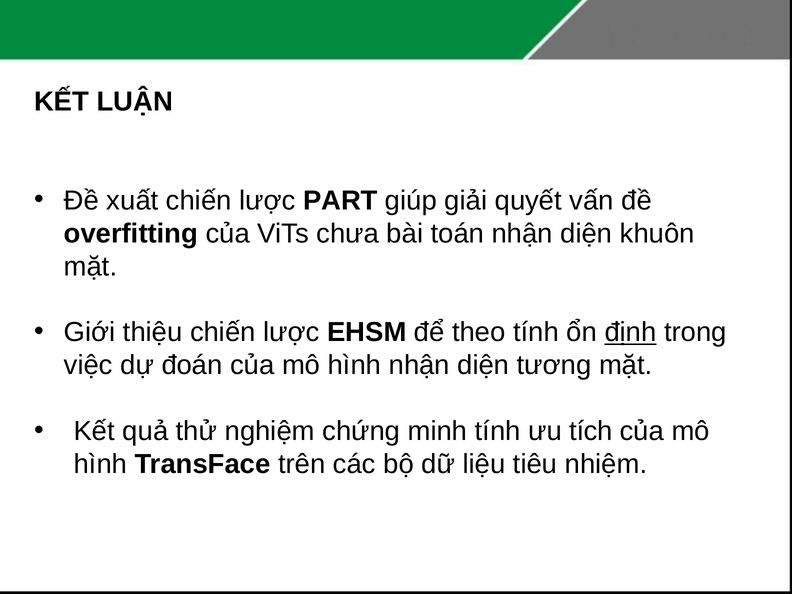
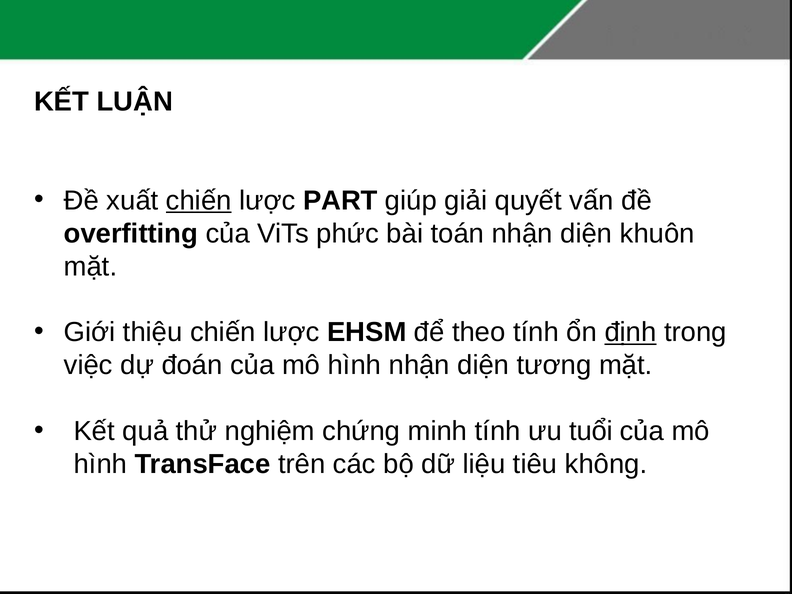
chiến at (199, 200) underline: none -> present
chưa: chưa -> phức
tích: tích -> tuổi
nhiệm: nhiệm -> không
